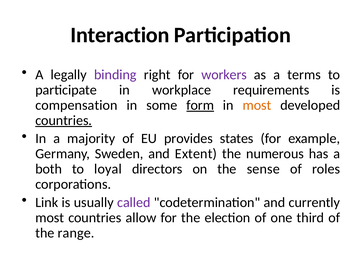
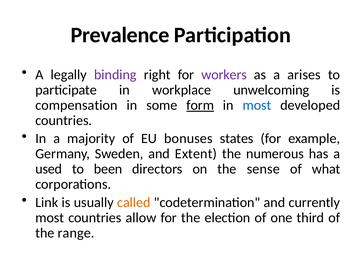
Interaction: Interaction -> Prevalence
terms: terms -> arises
requirements: requirements -> unwelcoming
most at (257, 105) colour: orange -> blue
countries at (64, 120) underline: present -> none
provides: provides -> bonuses
both: both -> used
loyal: loyal -> been
roles: roles -> what
called colour: purple -> orange
